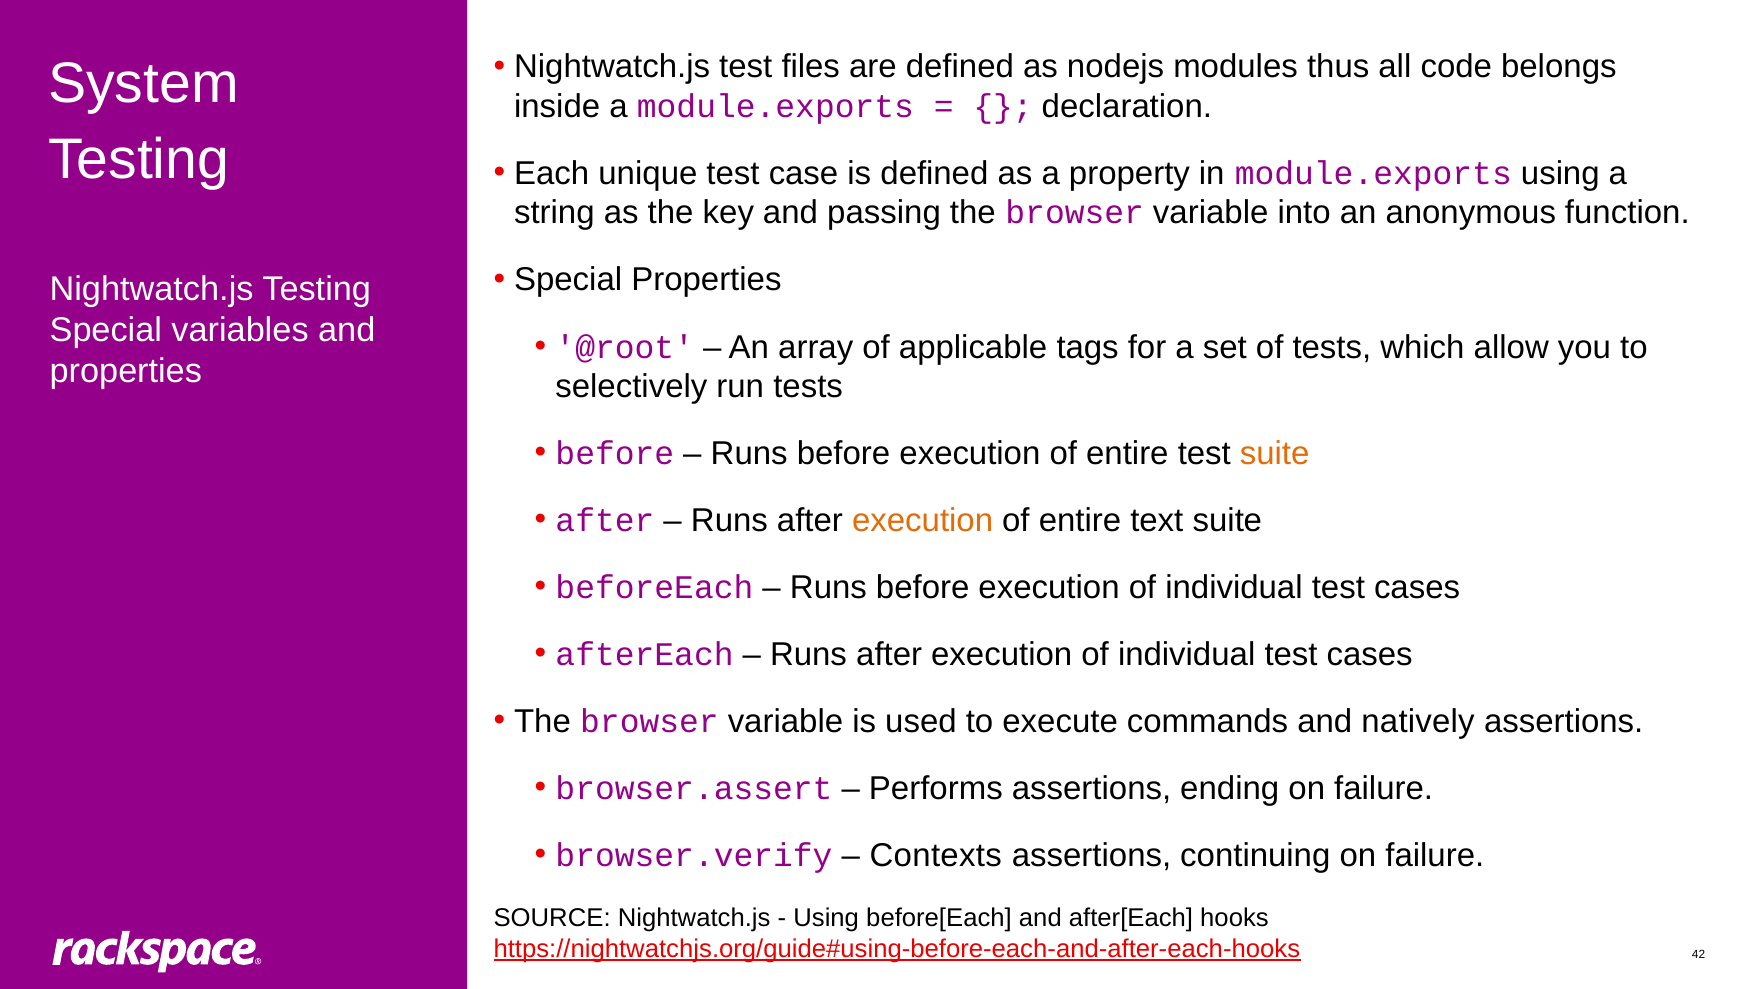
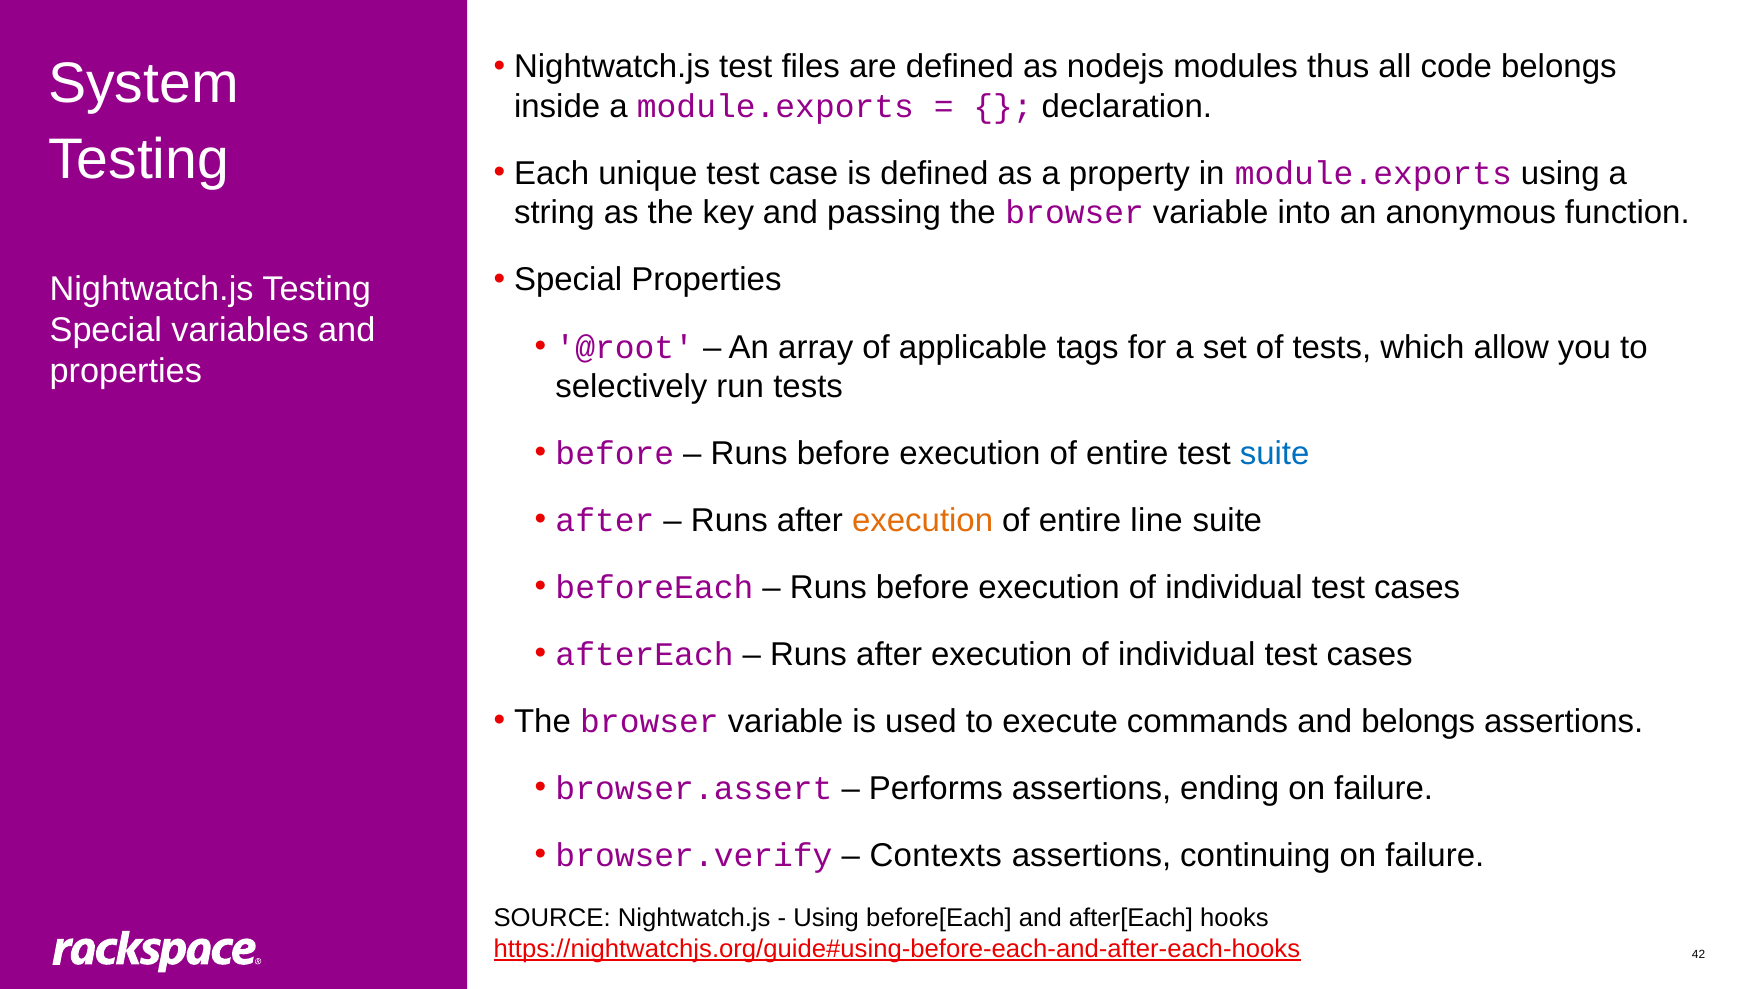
suite at (1275, 454) colour: orange -> blue
text: text -> line
and natively: natively -> belongs
